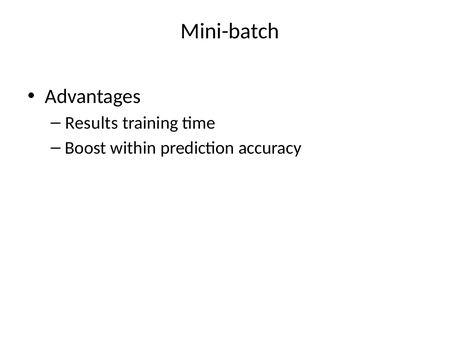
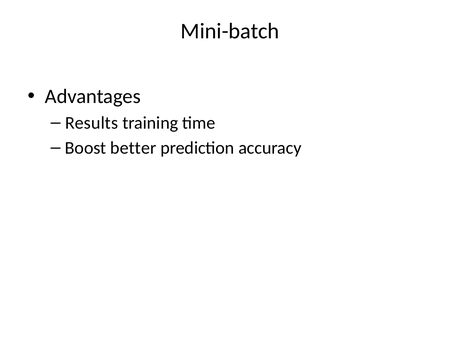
within: within -> better
